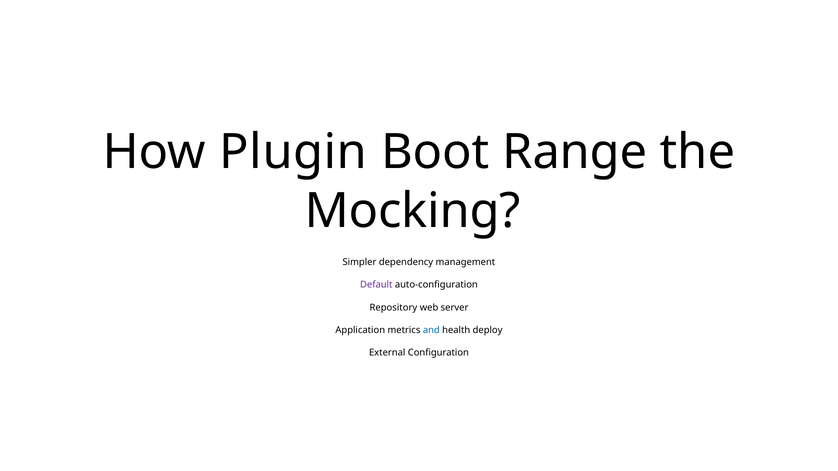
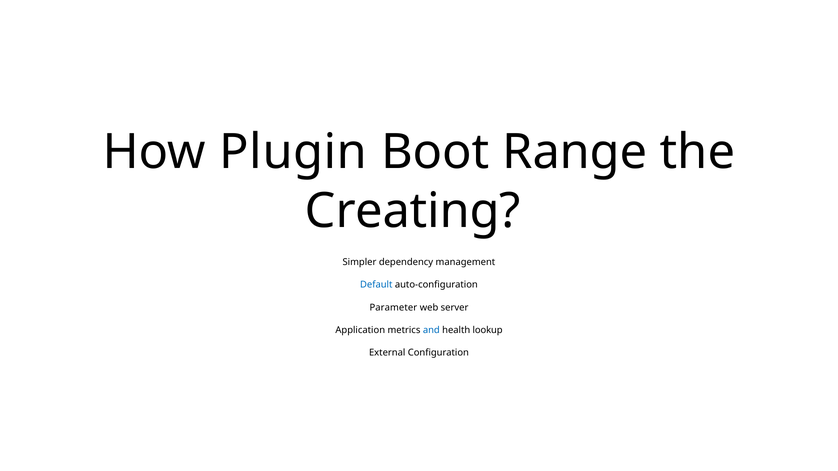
Mocking: Mocking -> Creating
Default colour: purple -> blue
Repository: Repository -> Parameter
deploy: deploy -> lookup
